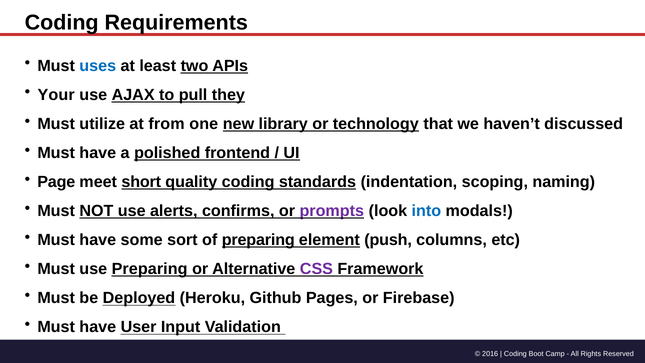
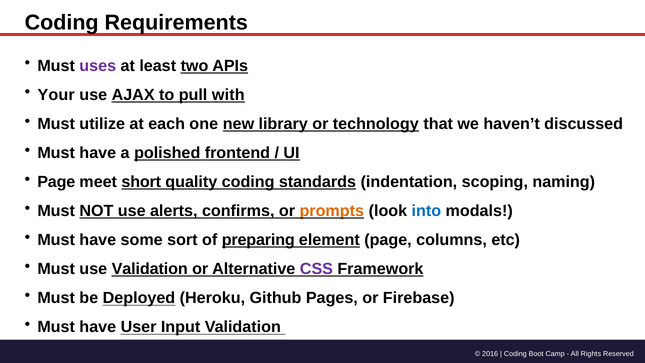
uses colour: blue -> purple
they: they -> with
from: from -> each
prompts colour: purple -> orange
element push: push -> page
use Preparing: Preparing -> Validation
